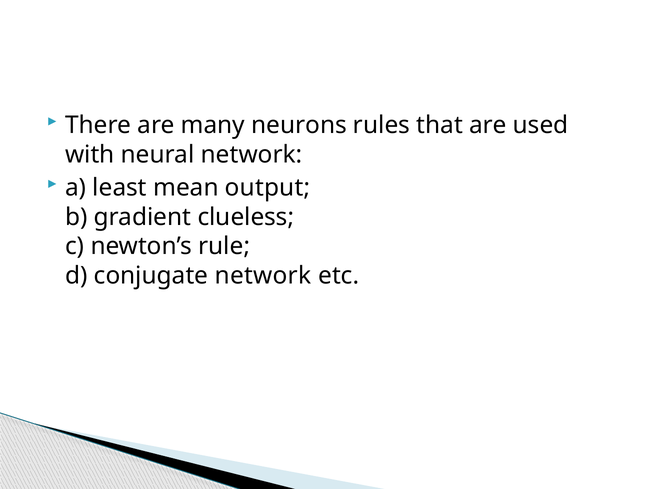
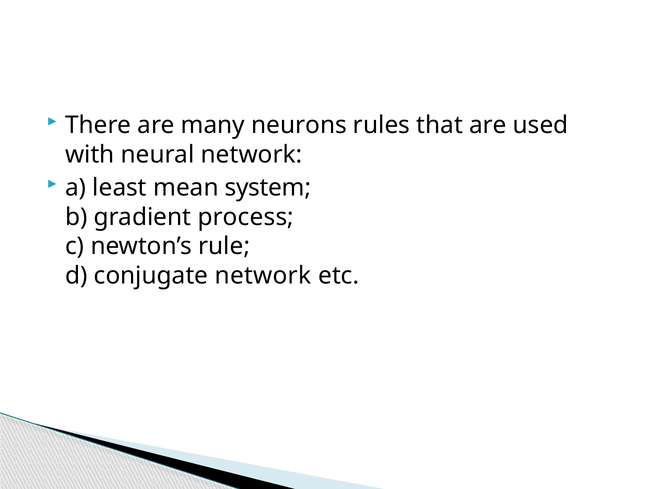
output: output -> system
clueless: clueless -> process
